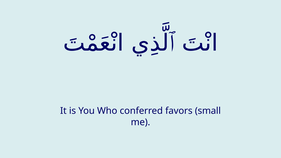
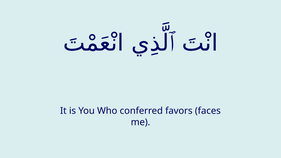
small: small -> faces
